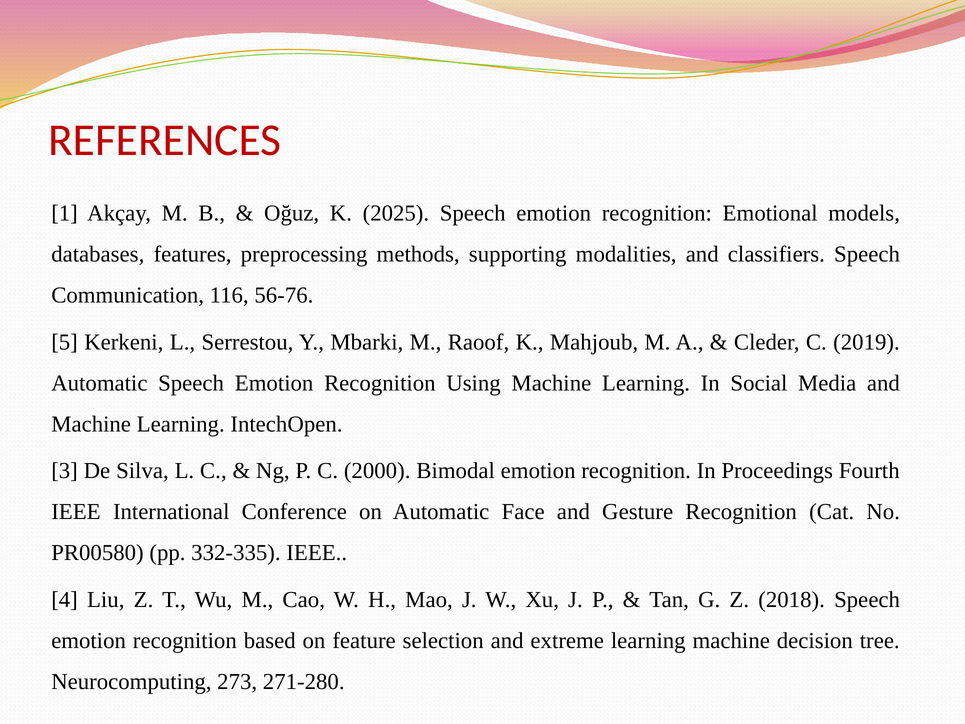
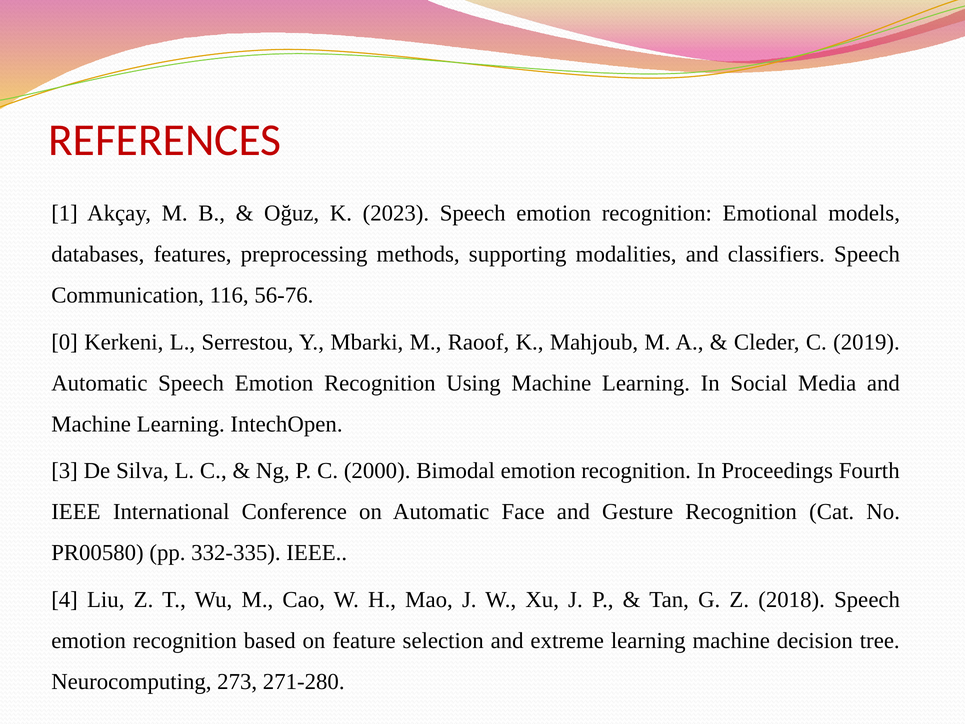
2025: 2025 -> 2023
5: 5 -> 0
